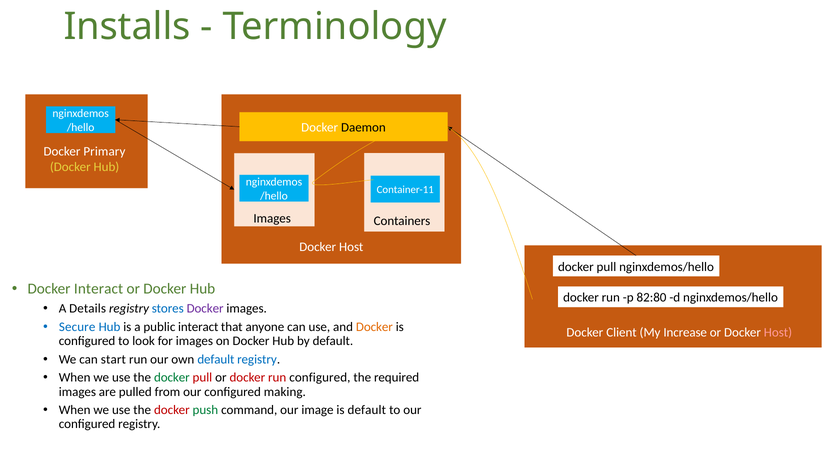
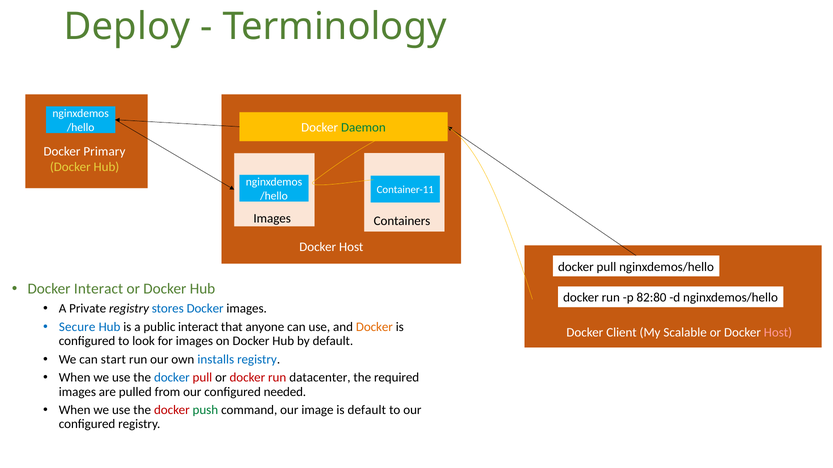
Installs: Installs -> Deploy
Daemon colour: black -> green
Details: Details -> Private
Docker at (205, 309) colour: purple -> blue
Increase: Increase -> Scalable
own default: default -> installs
docker at (172, 378) colour: green -> blue
run configured: configured -> datacenter
making: making -> needed
